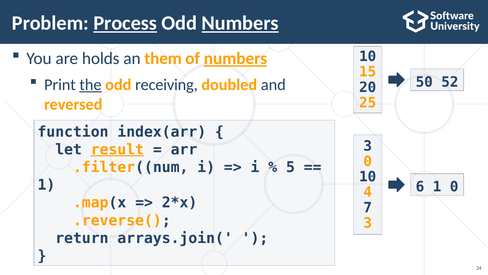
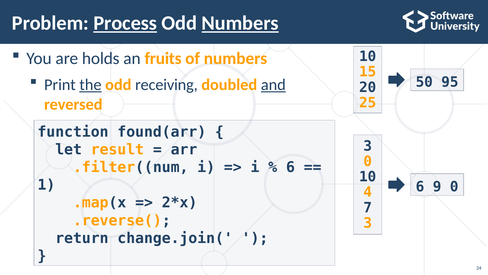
them: them -> fruits
numbers at (235, 58) underline: present -> none
52: 52 -> 95
and underline: none -> present
index(arr: index(arr -> found(arr
result underline: present -> none
5 at (290, 167): 5 -> 6
6 1: 1 -> 9
arrays.join(: arrays.join( -> change.join(
